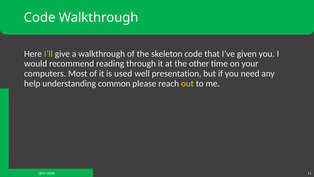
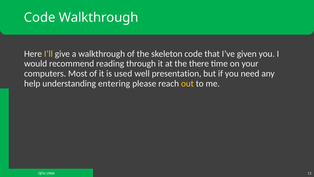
I’ll colour: light green -> yellow
other: other -> there
common: common -> entering
